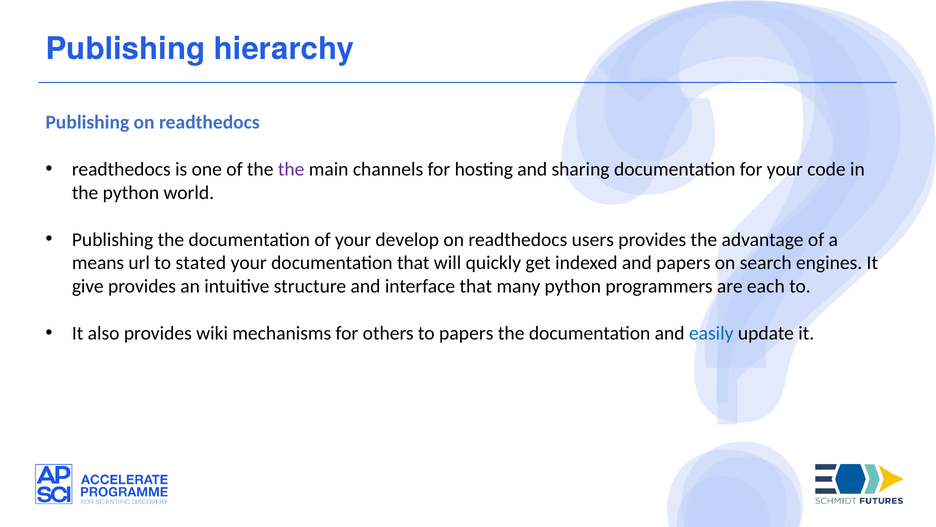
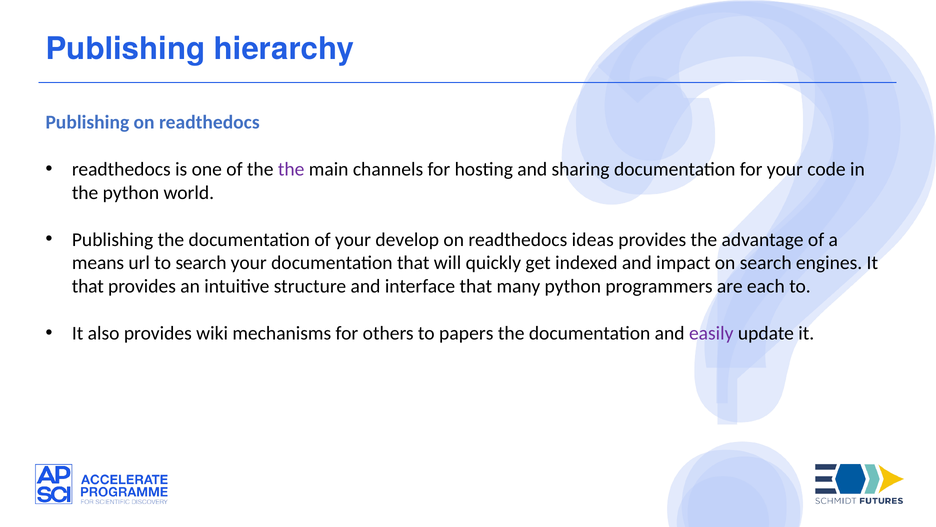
users: users -> ideas
to stated: stated -> search
and papers: papers -> impact
give at (88, 286): give -> that
easily colour: blue -> purple
